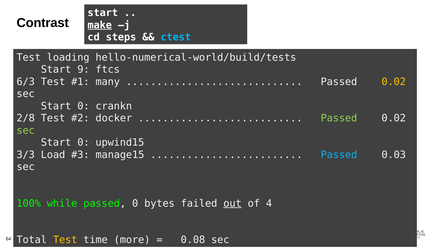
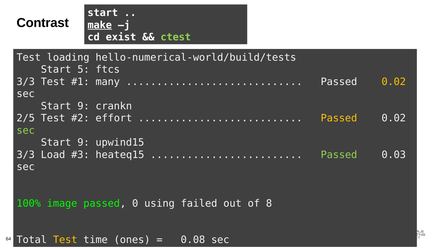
steps: steps -> exist
ctest colour: light blue -> light green
9: 9 -> 5
6/3 at (26, 82): 6/3 -> 3/3
0 at (83, 106): 0 -> 9
2/8: 2/8 -> 2/5
docker: docker -> effort
Passed at (339, 118) colour: light green -> yellow
0 at (83, 142): 0 -> 9
manage15: manage15 -> heateq15
Passed at (339, 155) colour: light blue -> light green
while: while -> image
bytes: bytes -> using
out underline: present -> none
4: 4 -> 8
more: more -> ones
